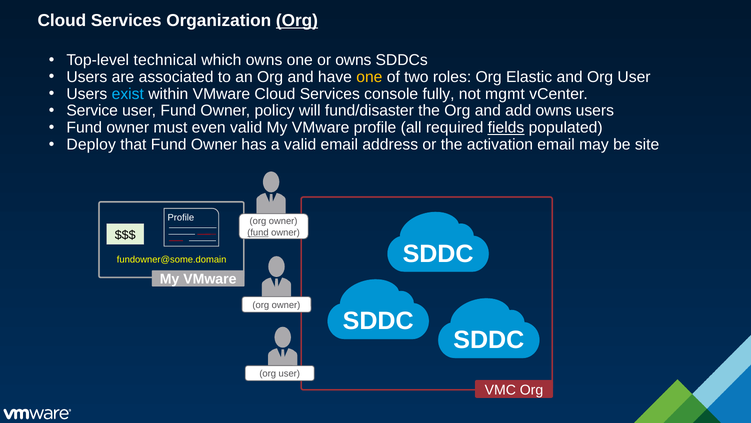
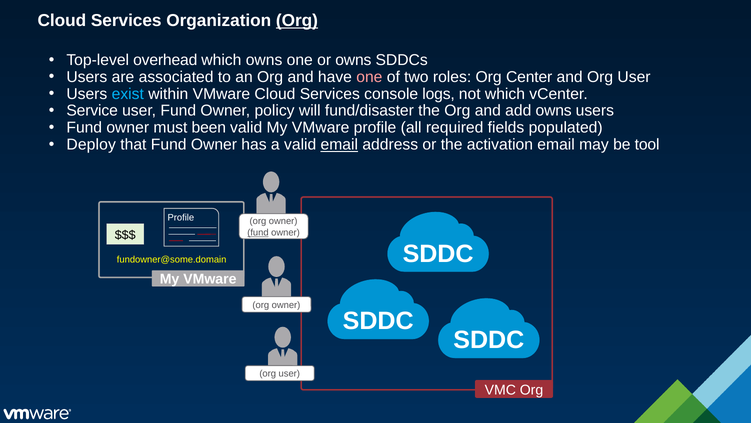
technical: technical -> overhead
one at (369, 77) colour: yellow -> pink
Elastic: Elastic -> Center
fully: fully -> logs
not mgmt: mgmt -> which
even: even -> been
fields underline: present -> none
email at (339, 144) underline: none -> present
site: site -> tool
